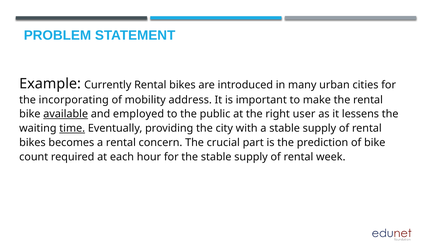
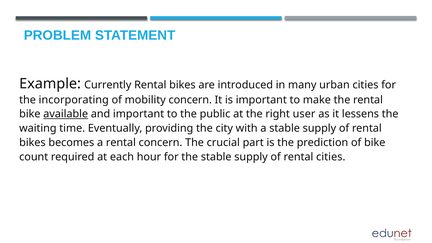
mobility address: address -> concern
and employed: employed -> important
time underline: present -> none
rental week: week -> cities
